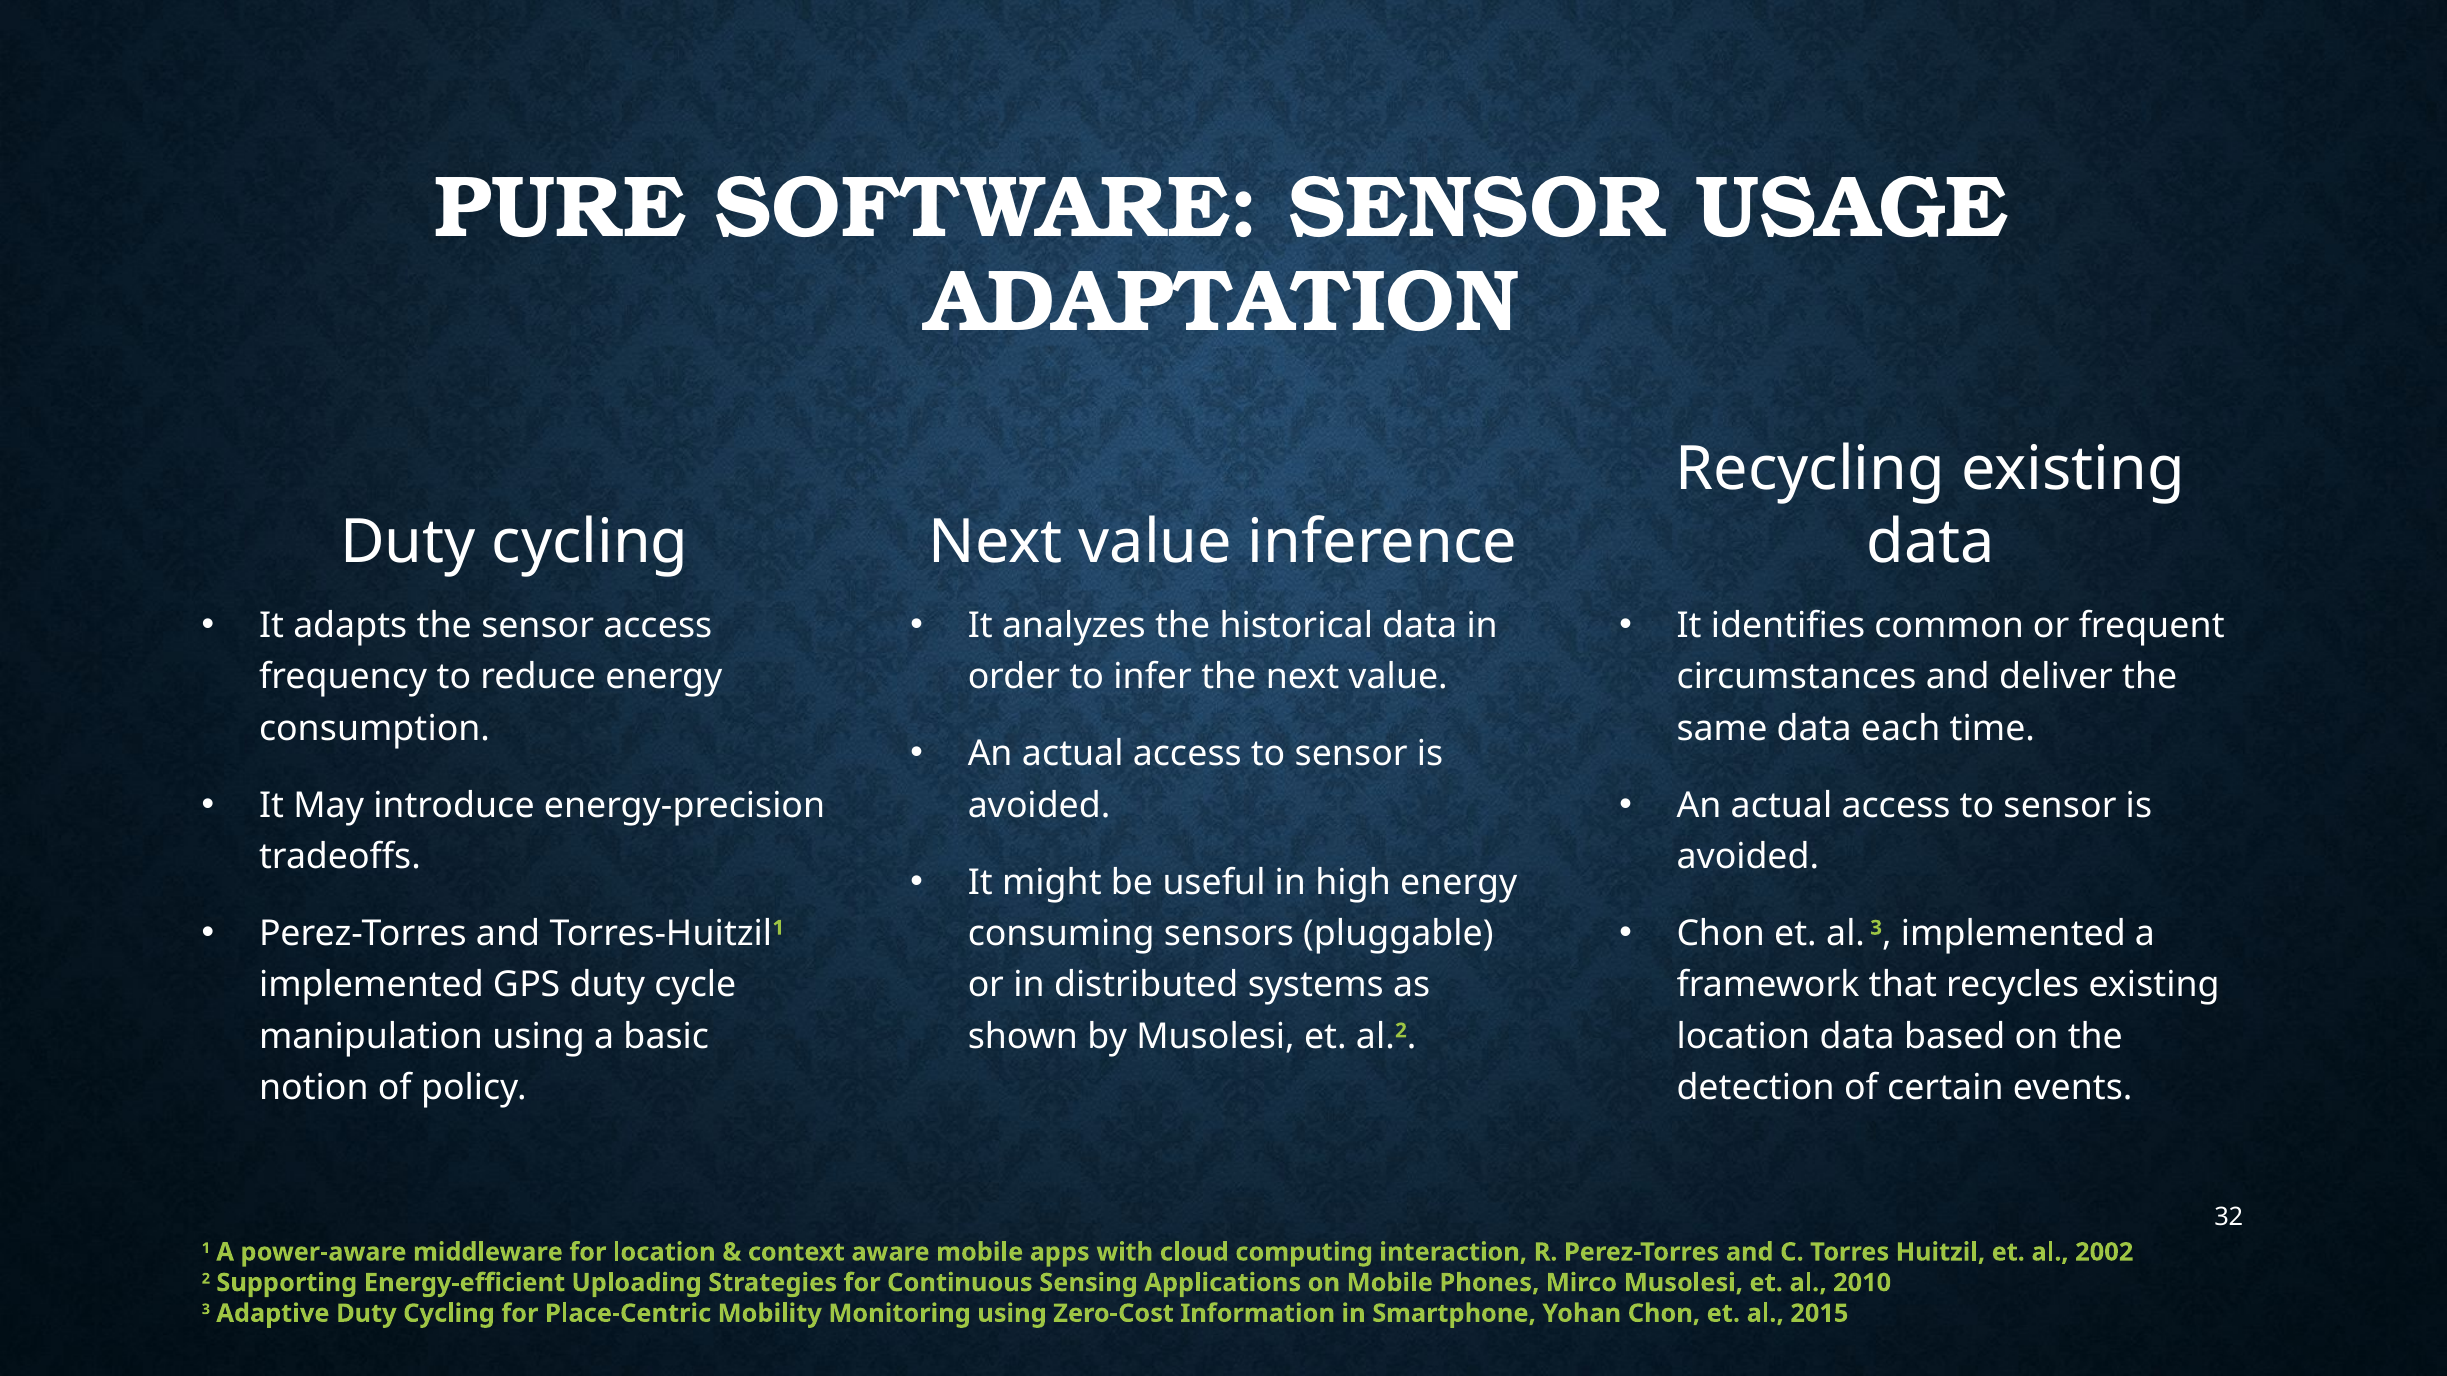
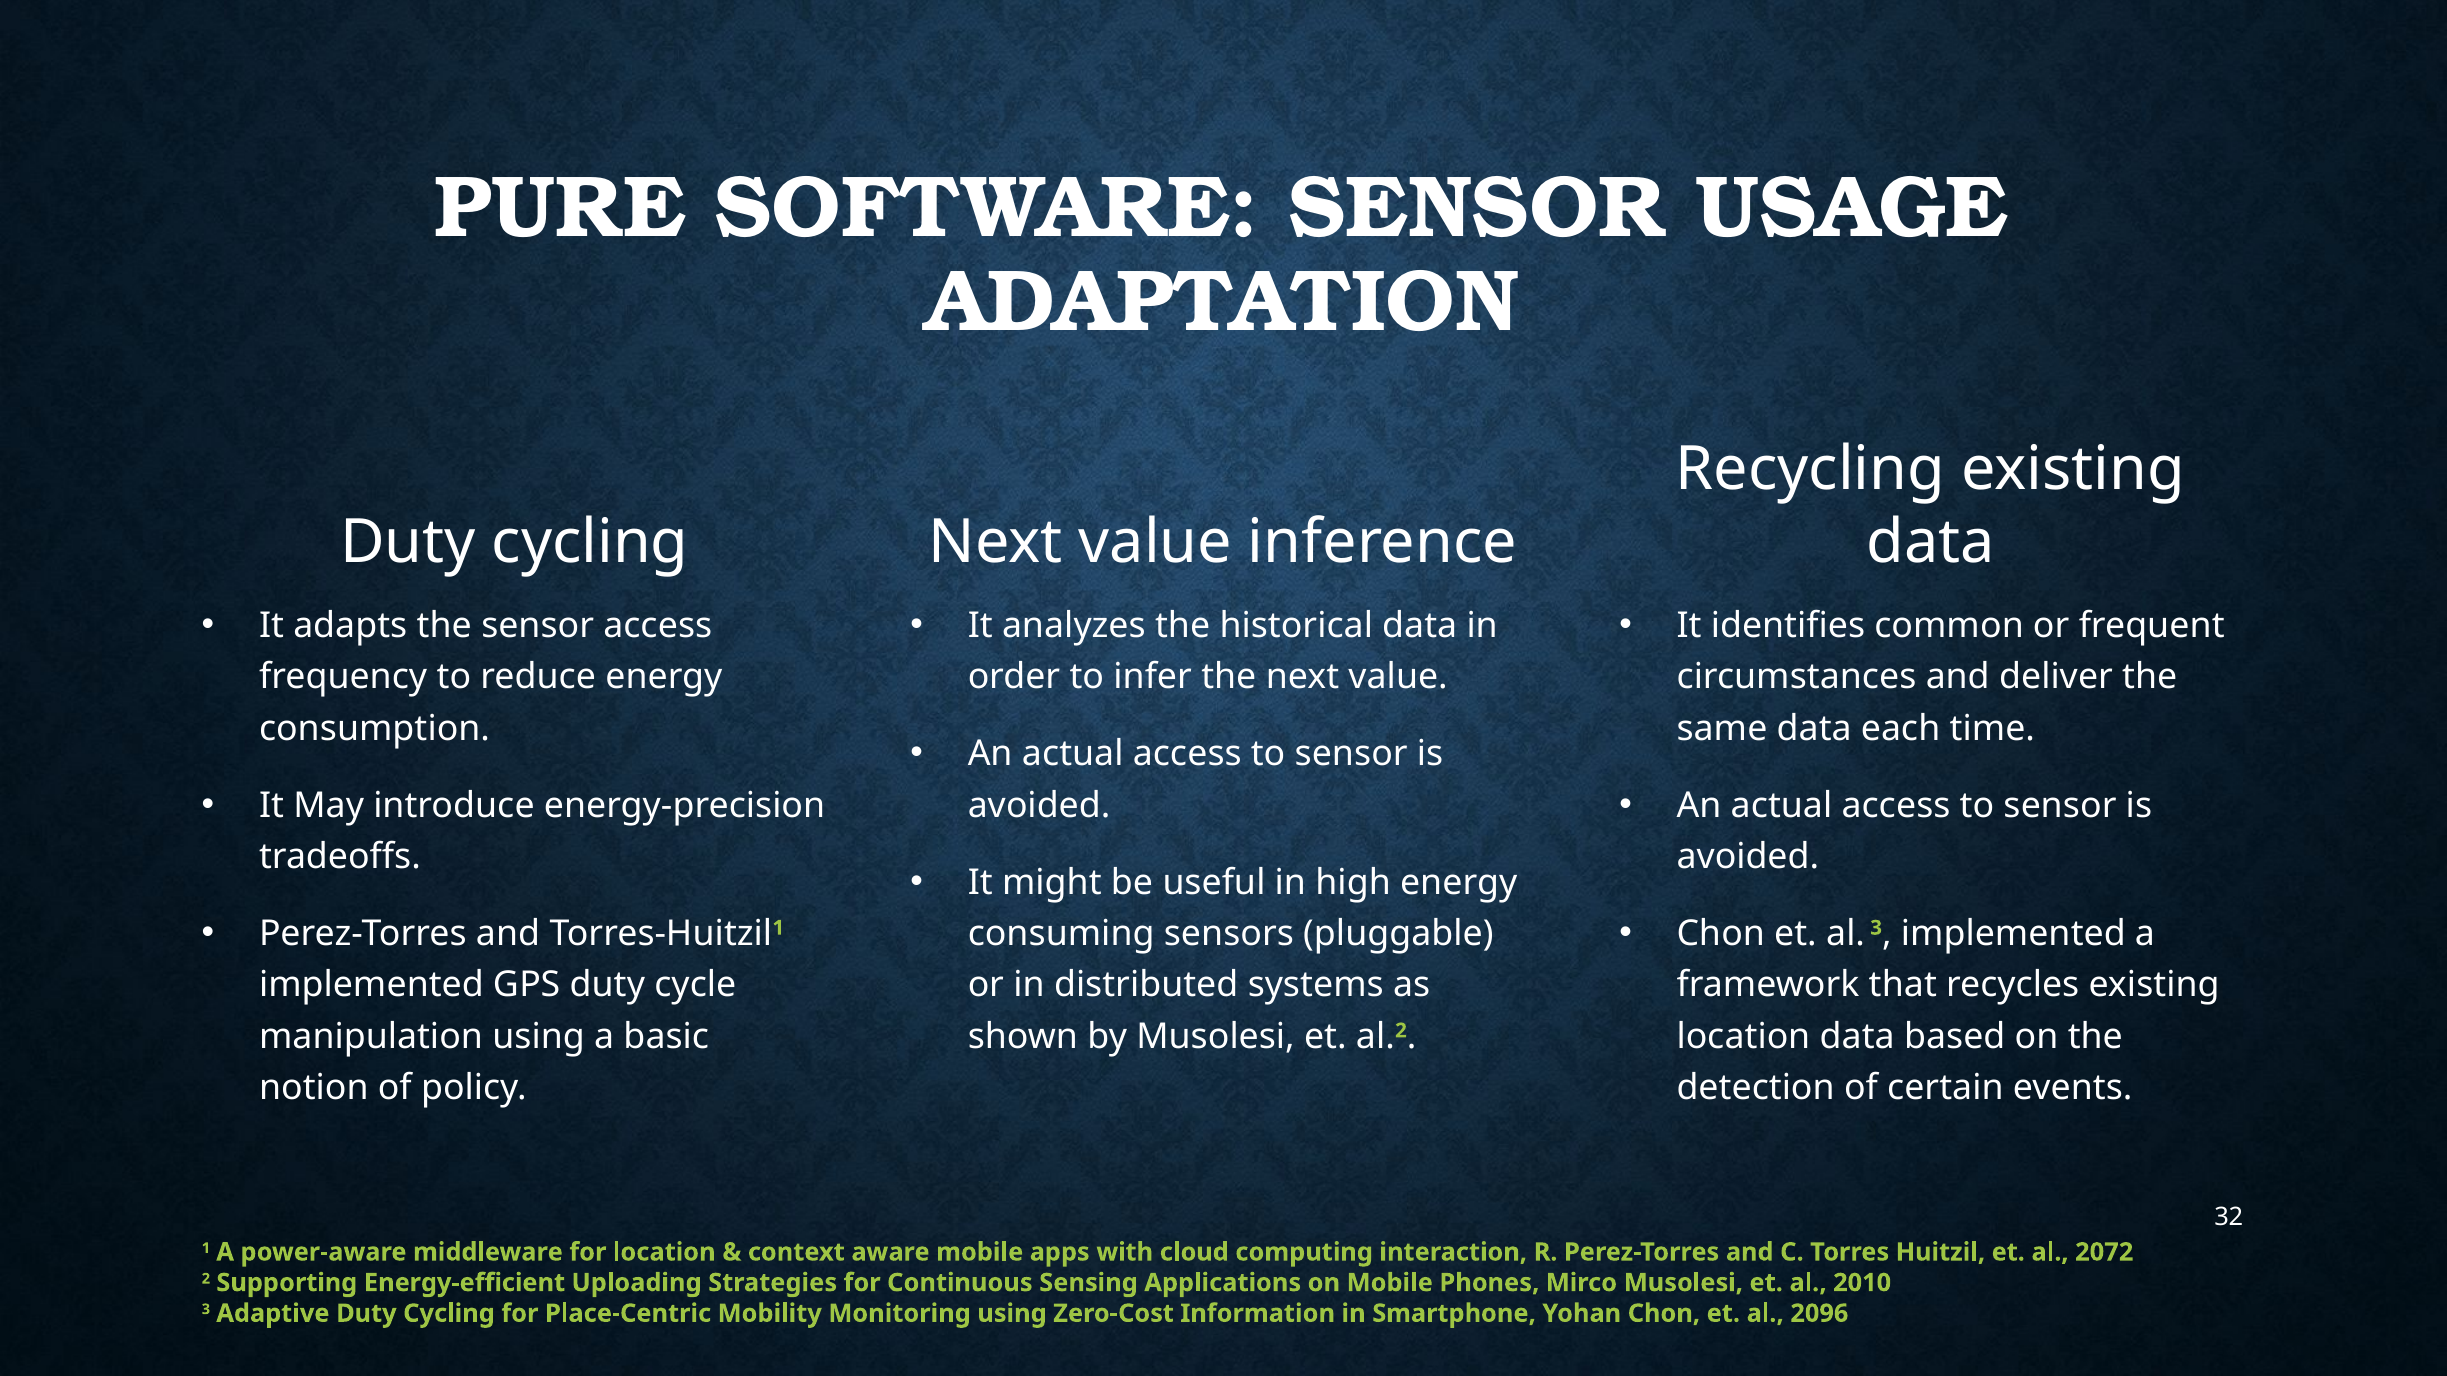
2002: 2002 -> 2072
2015: 2015 -> 2096
